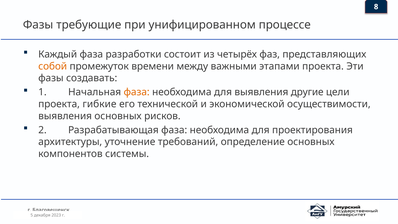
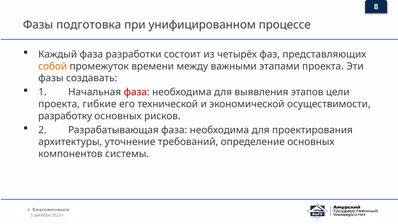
требующие: требующие -> подготовка
фаза at (137, 92) colour: orange -> red
другие: другие -> этапов
выявления at (65, 116): выявления -> разработку
